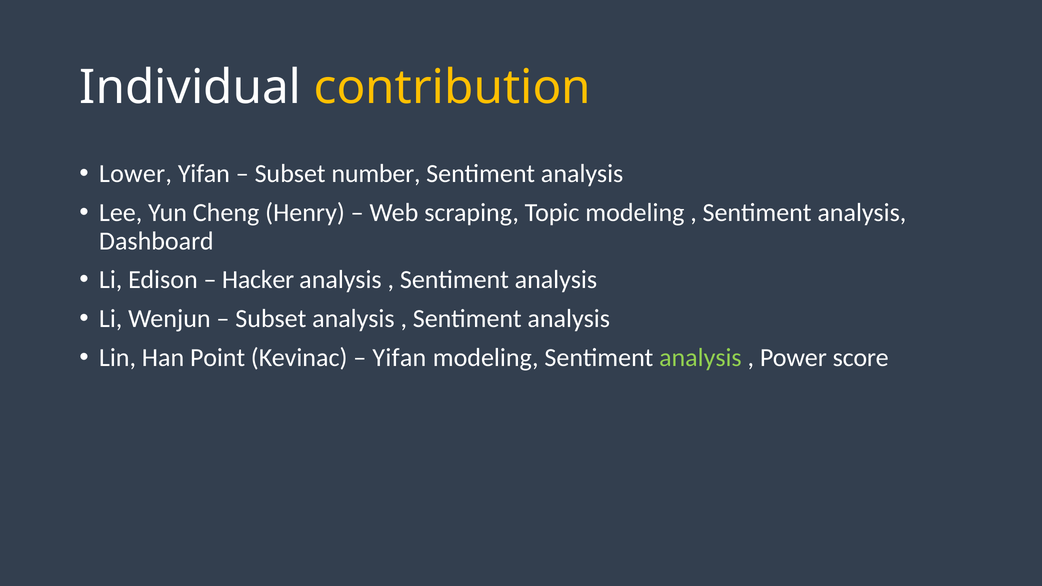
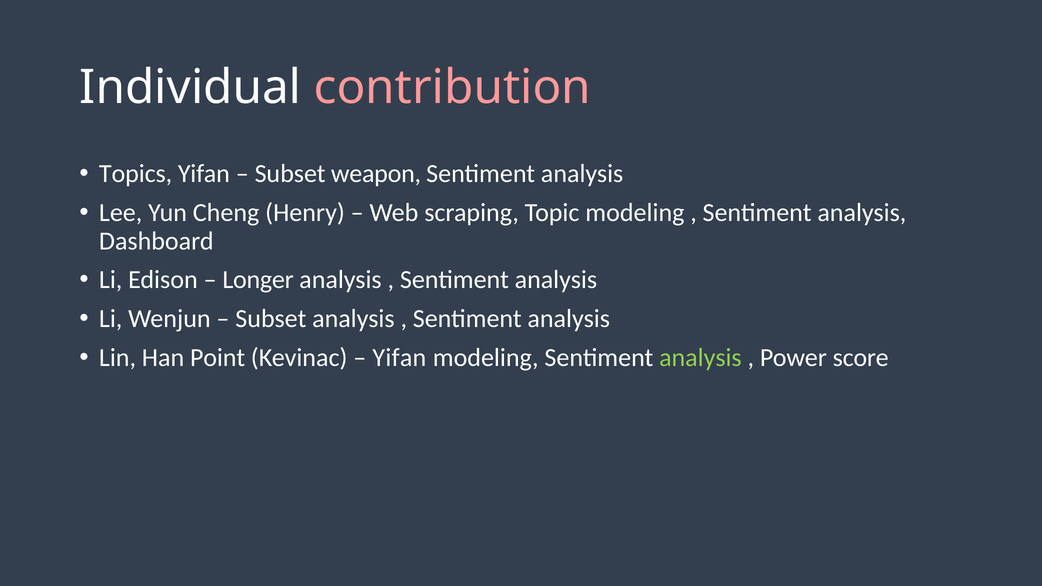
contribution colour: yellow -> pink
Lower: Lower -> Topics
number: number -> weapon
Hacker: Hacker -> Longer
